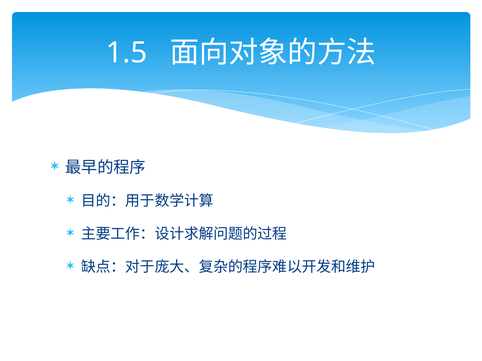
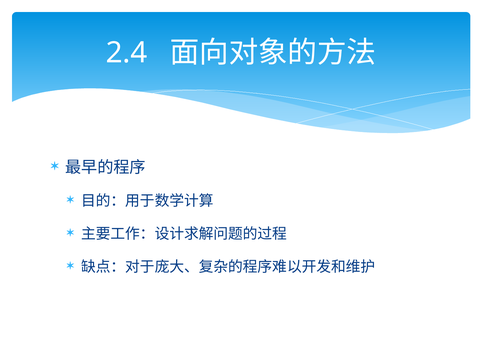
1.5: 1.5 -> 2.4
